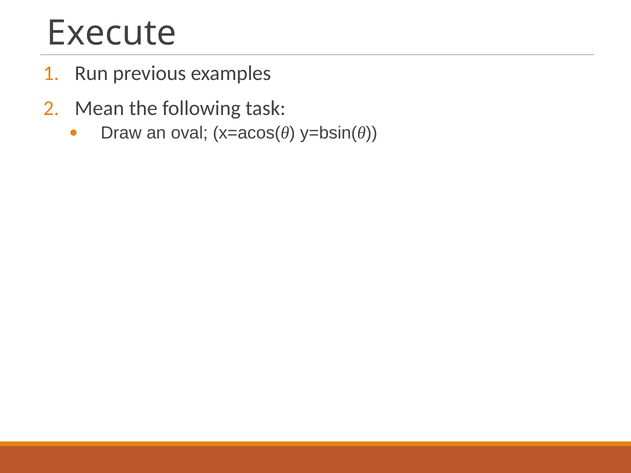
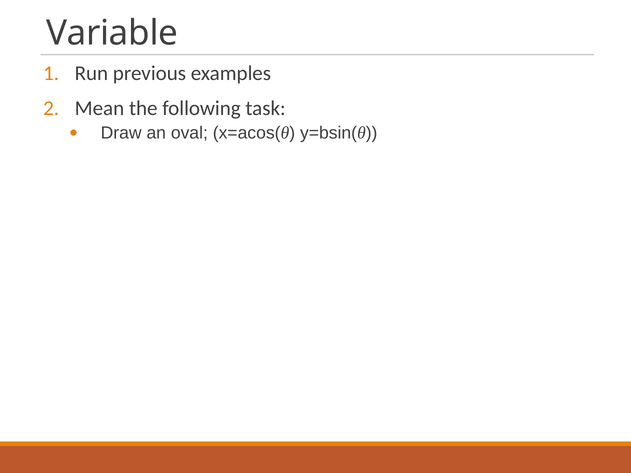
Execute: Execute -> Variable
